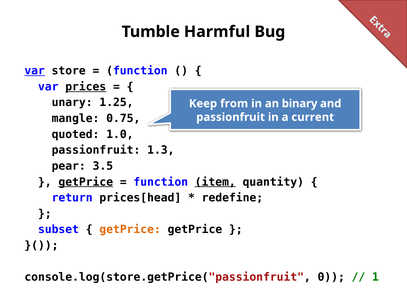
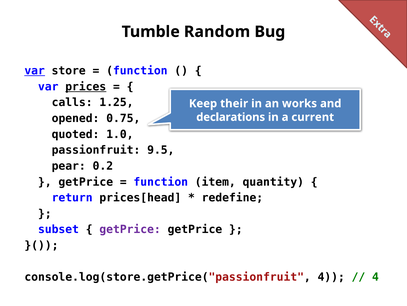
Harmful: Harmful -> Random
unary: unary -> calls
from: from -> their
binary: binary -> works
mangle: mangle -> opened
passionfruit at (231, 117): passionfruit -> declarations
1.3: 1.3 -> 9.5
3.5: 3.5 -> 0.2
getPrice at (86, 181) underline: present -> none
item underline: present -> none
getPrice at (130, 229) colour: orange -> purple
console.log(store.getPrice("passionfruit 0: 0 -> 4
1 at (375, 276): 1 -> 4
